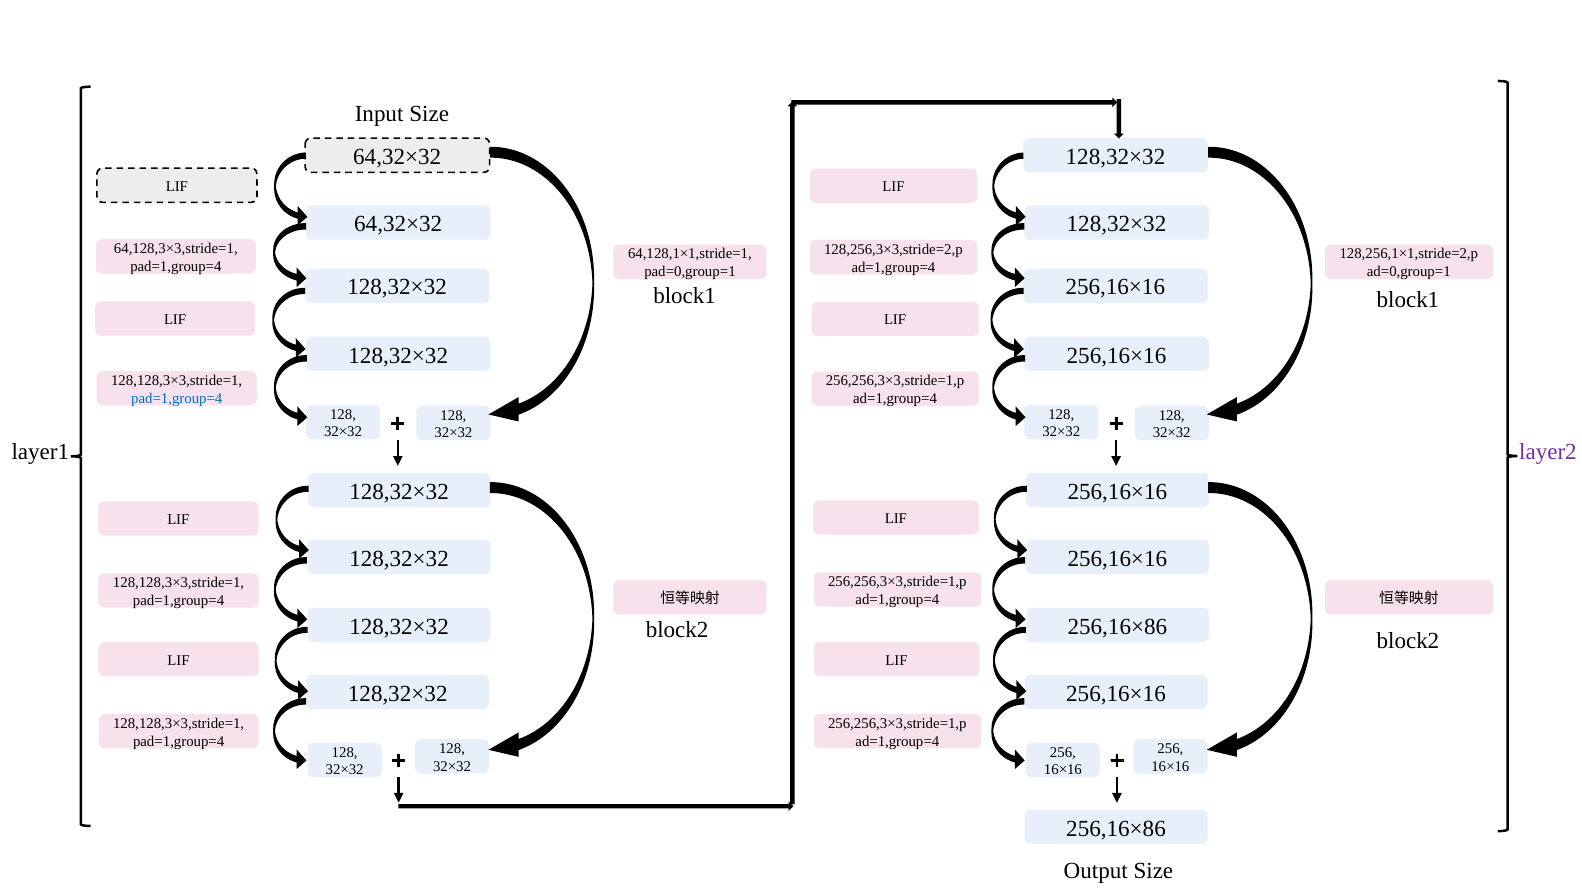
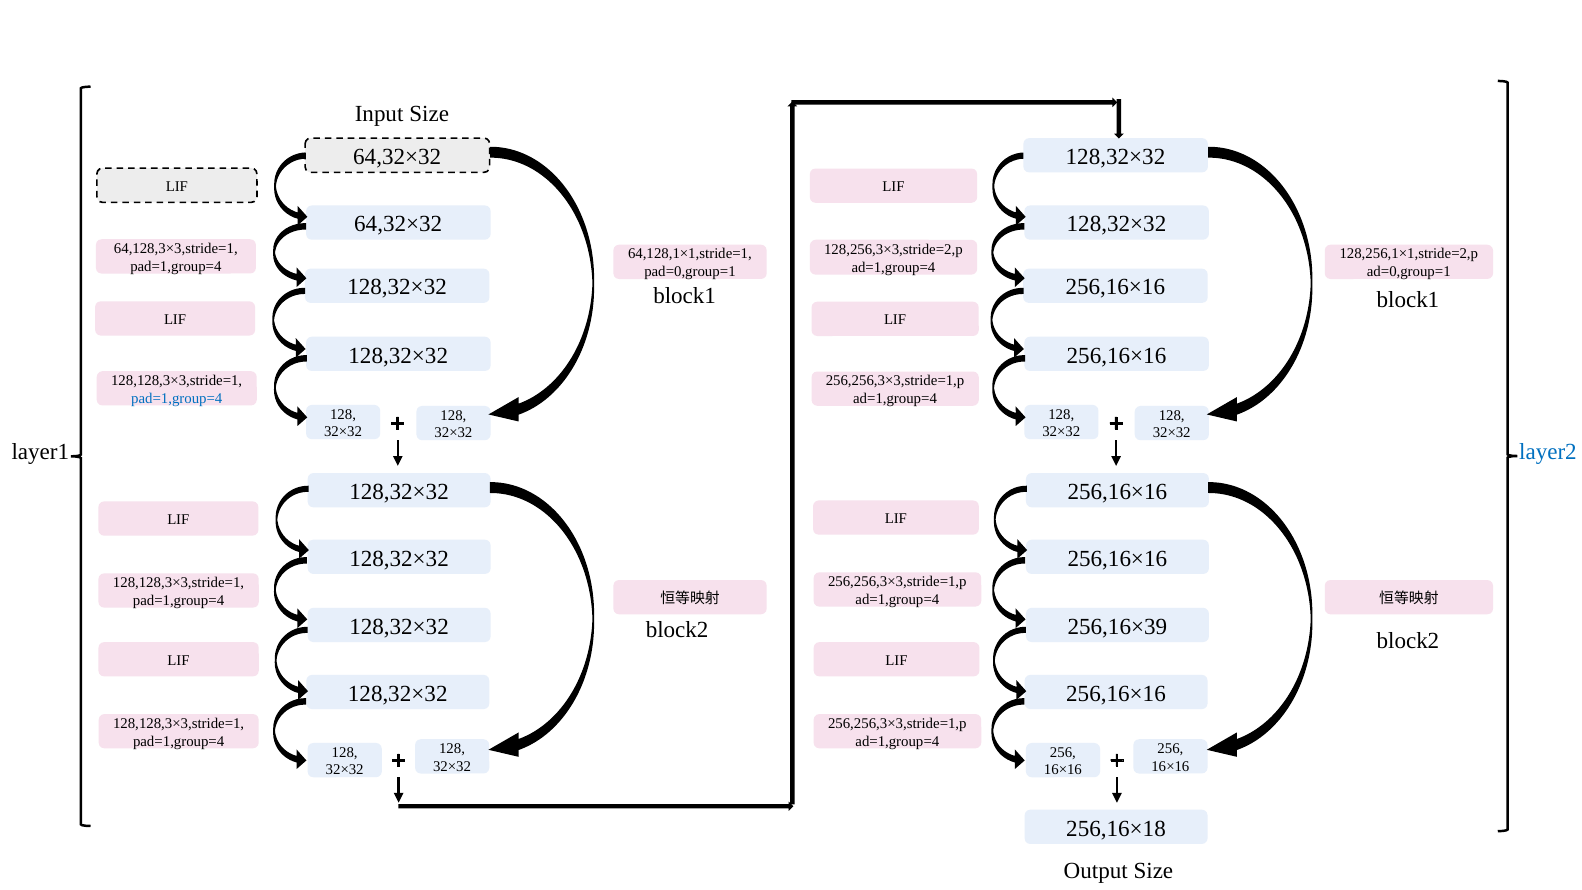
layer2 colour: purple -> blue
256,16×86 at (1117, 626): 256,16×86 -> 256,16×39
256,16×86 at (1116, 828): 256,16×86 -> 256,16×18
